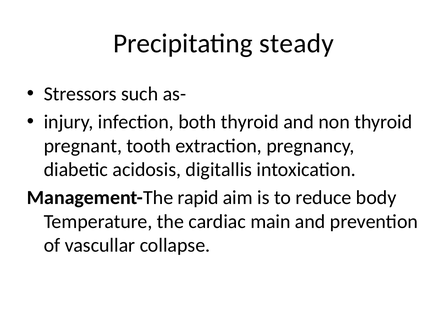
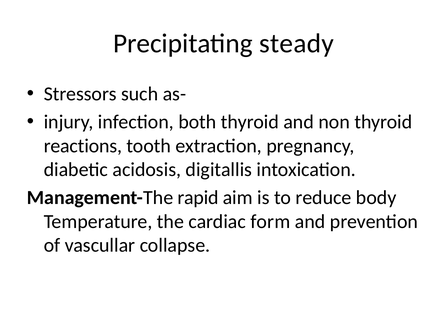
pregnant: pregnant -> reactions
main: main -> form
